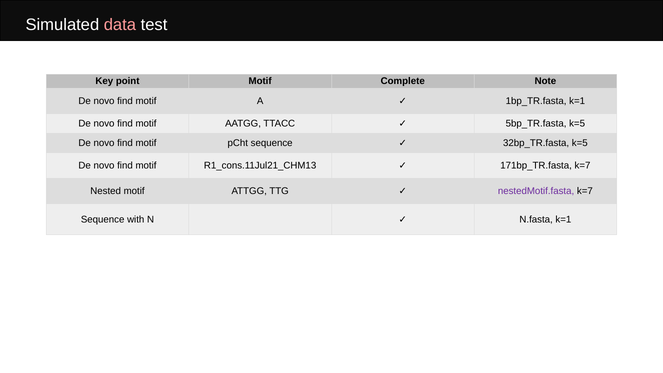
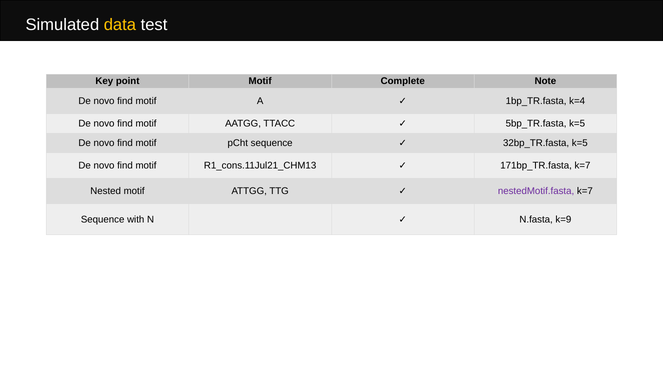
data colour: pink -> yellow
k=1 at (577, 101): k=1 -> k=4
N.fasta k=1: k=1 -> k=9
